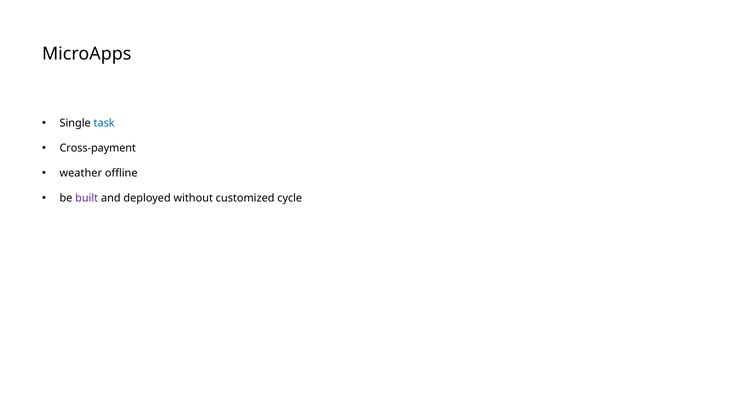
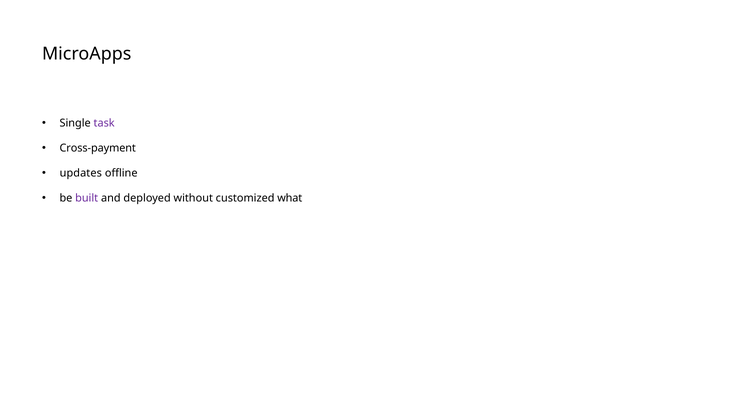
task colour: blue -> purple
weather: weather -> updates
cycle: cycle -> what
